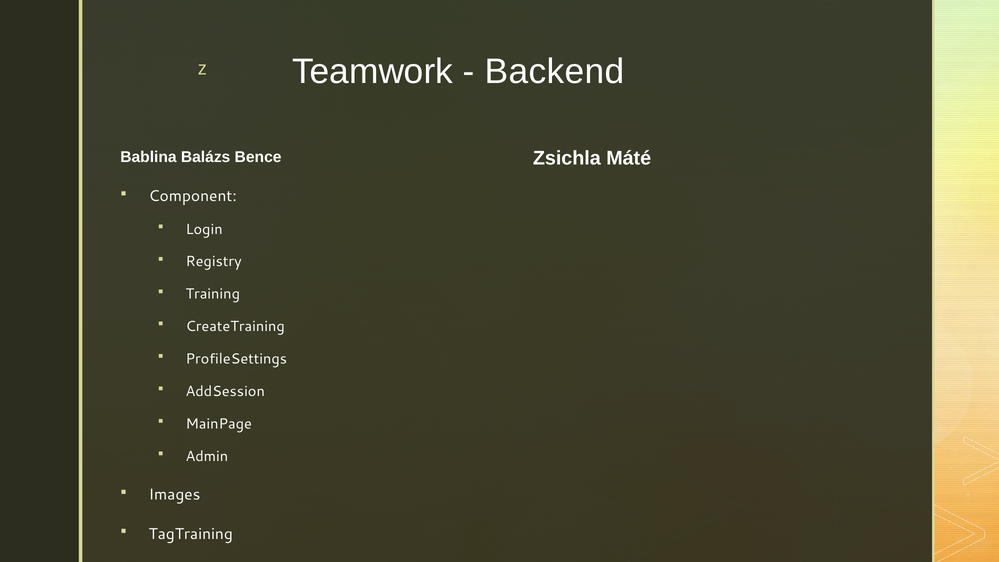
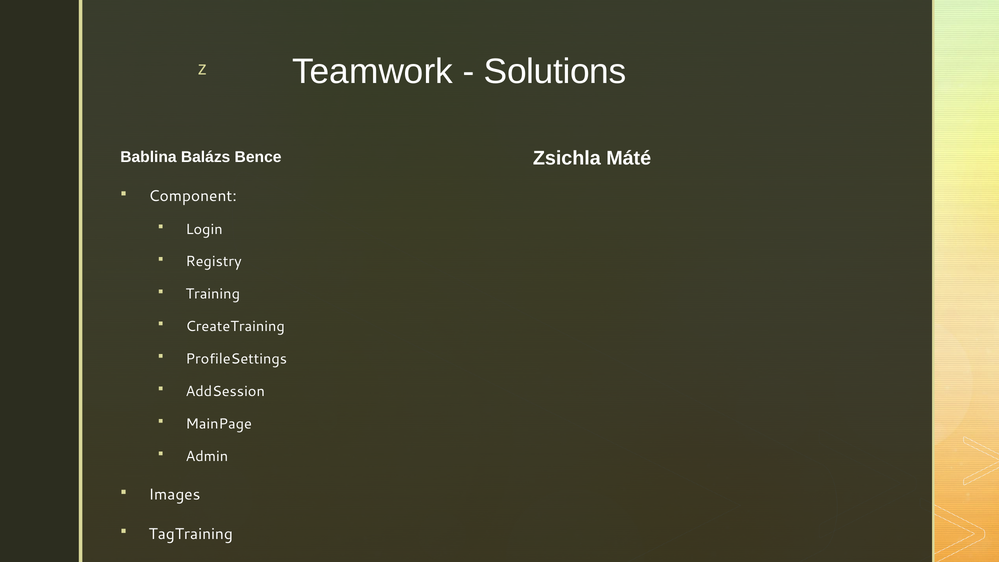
Backend: Backend -> Solutions
